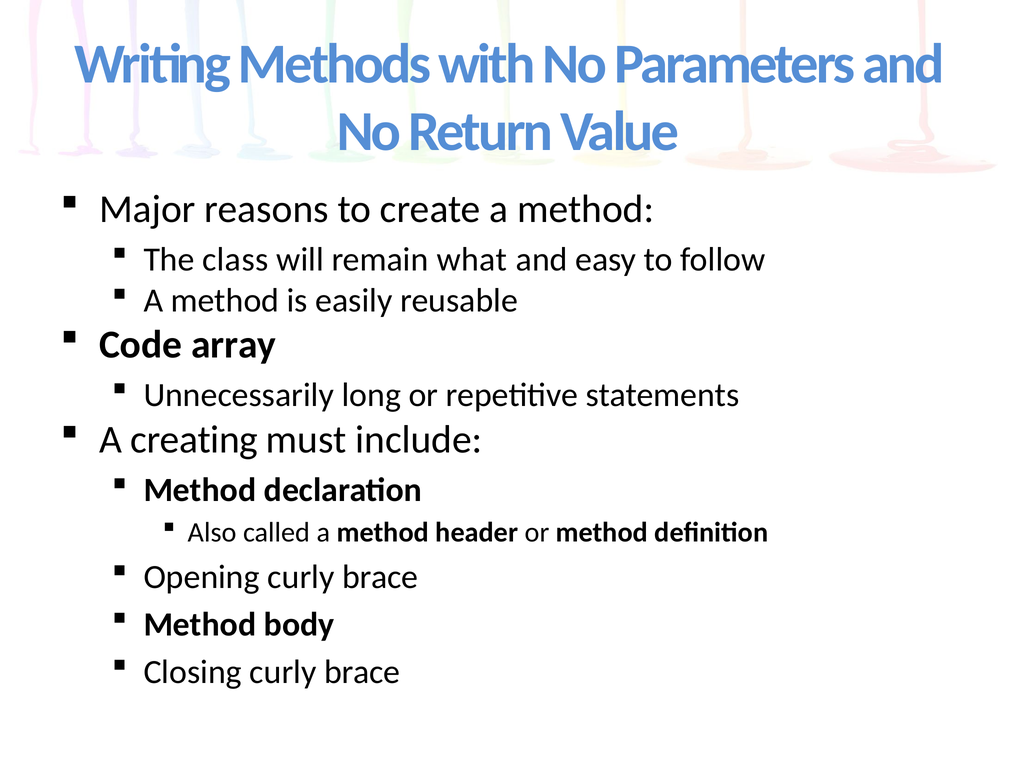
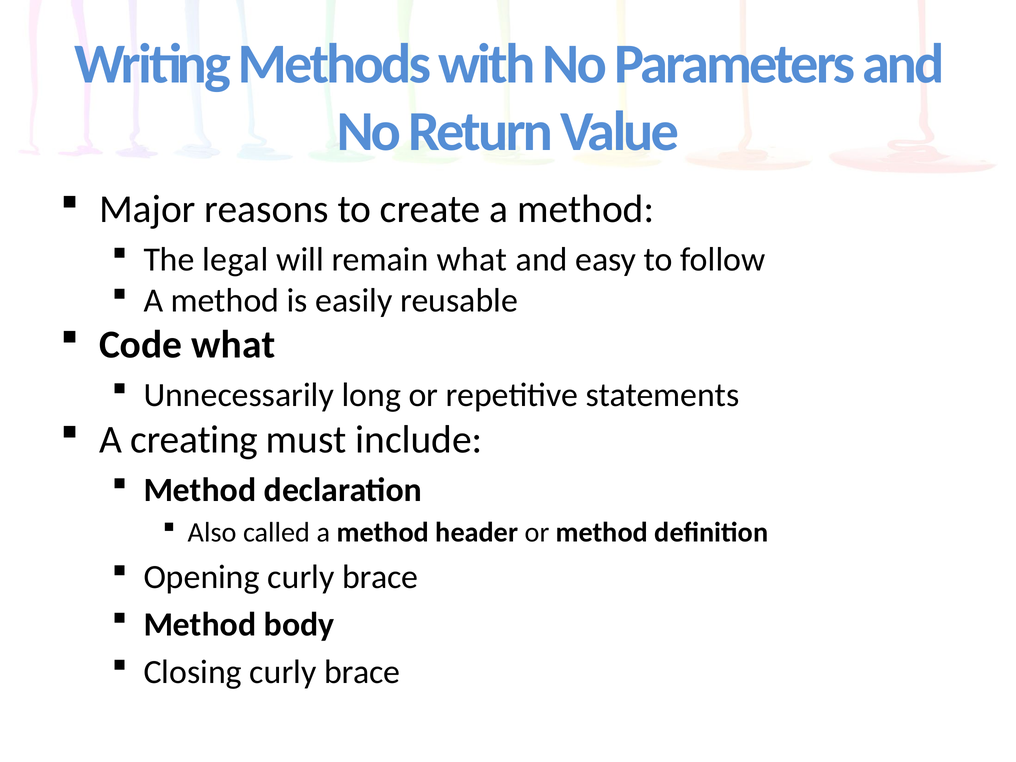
class: class -> legal
Code array: array -> what
